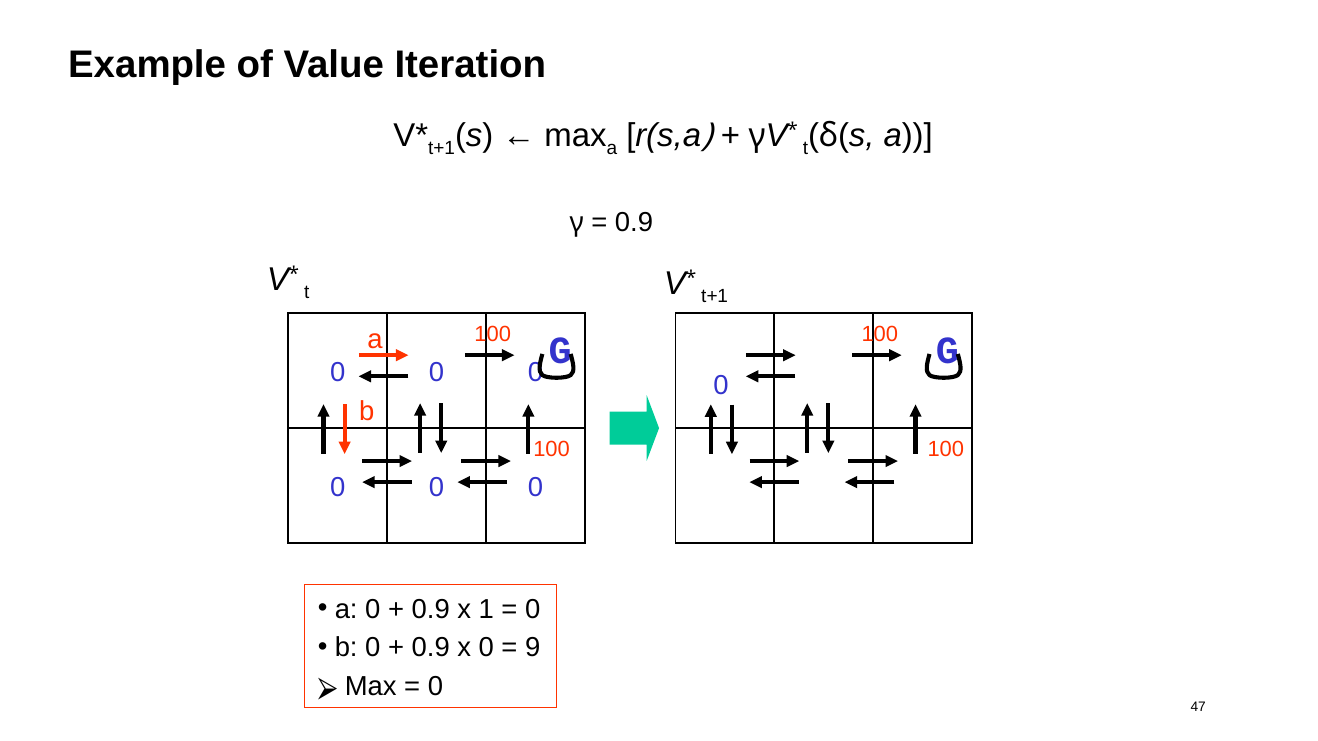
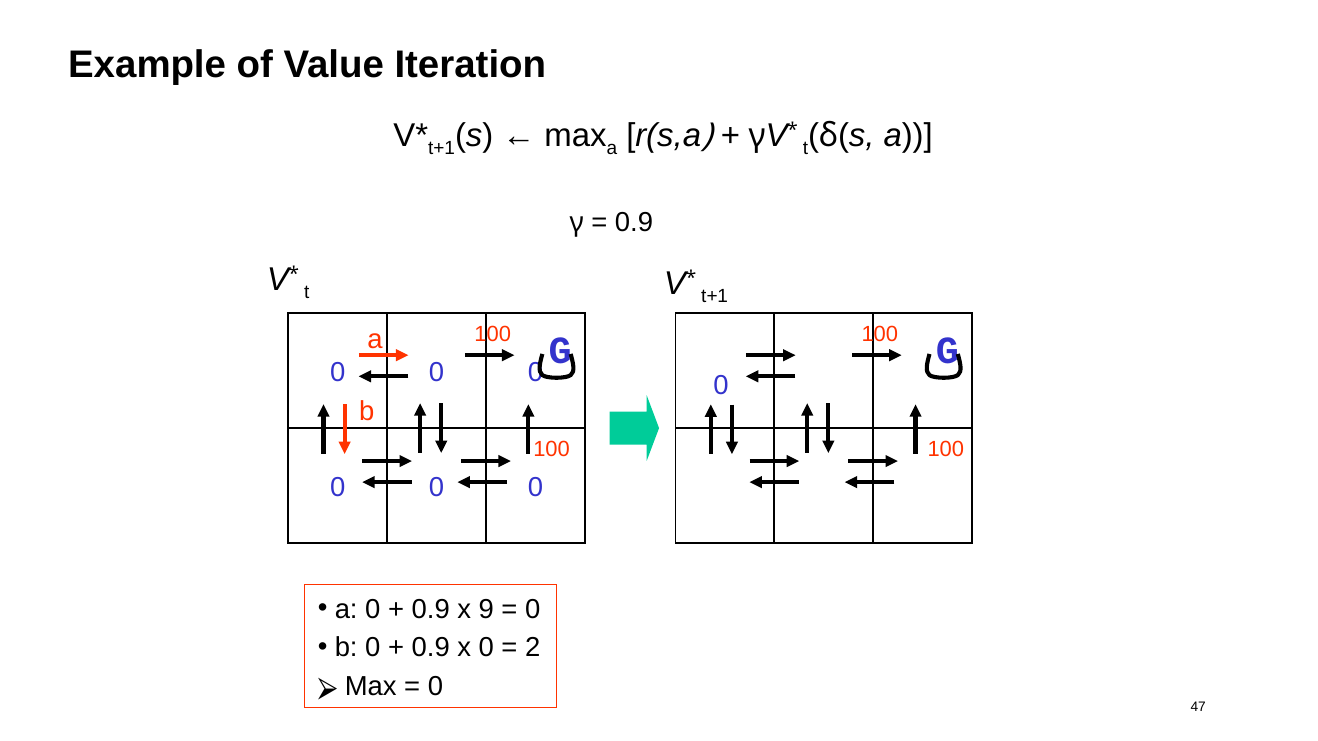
1: 1 -> 9
9: 9 -> 2
